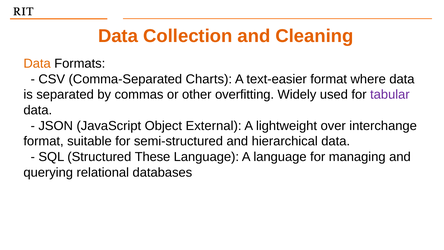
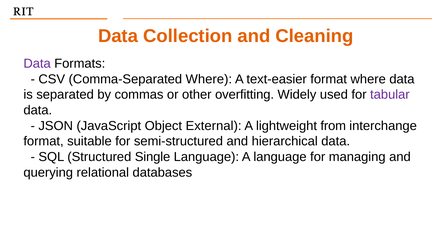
Data at (37, 63) colour: orange -> purple
Comma-Separated Charts: Charts -> Where
over: over -> from
These: These -> Single
